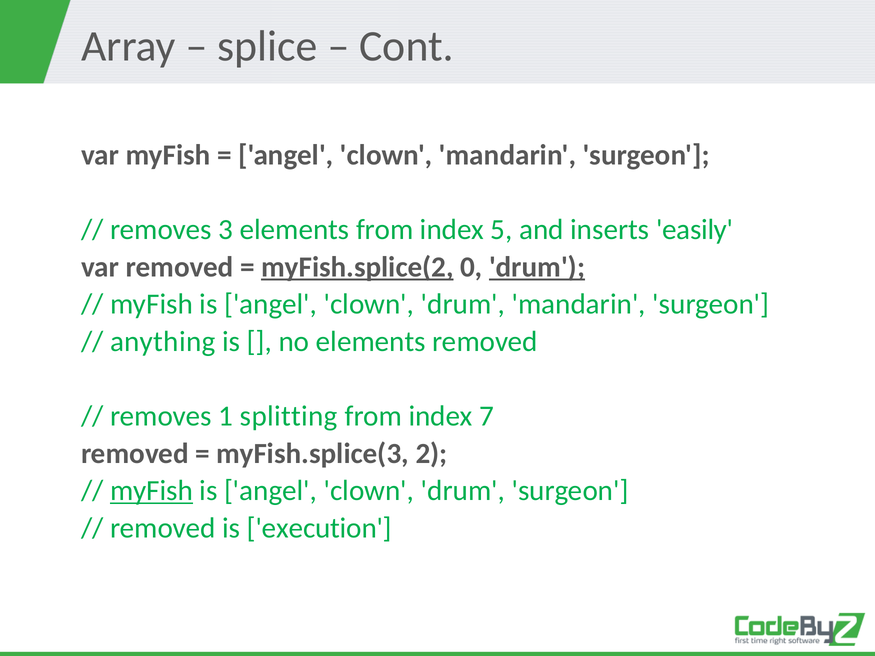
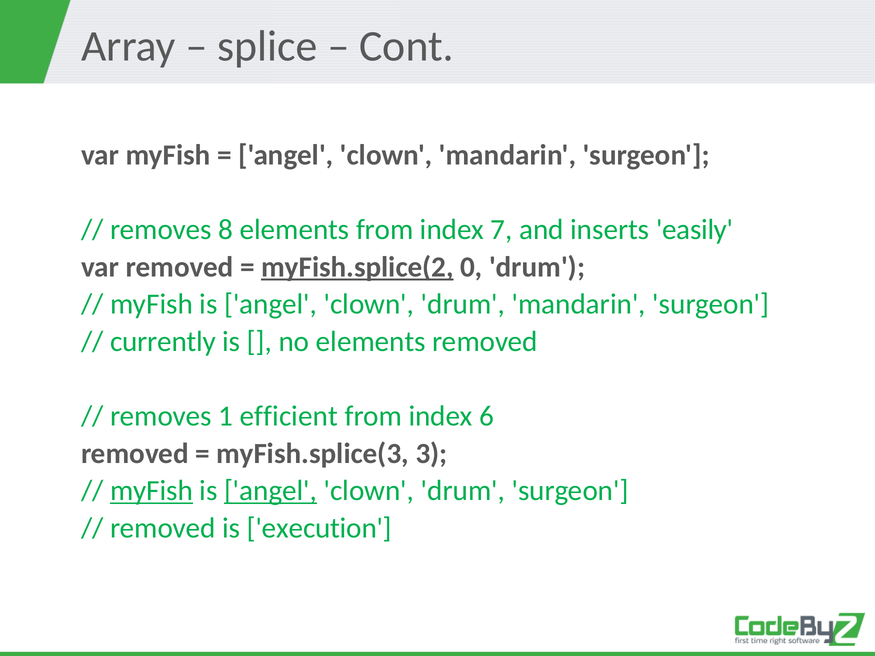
3: 3 -> 8
5: 5 -> 7
drum at (537, 267) underline: present -> none
anything: anything -> currently
splitting: splitting -> efficient
7: 7 -> 6
2: 2 -> 3
angel at (271, 491) underline: none -> present
